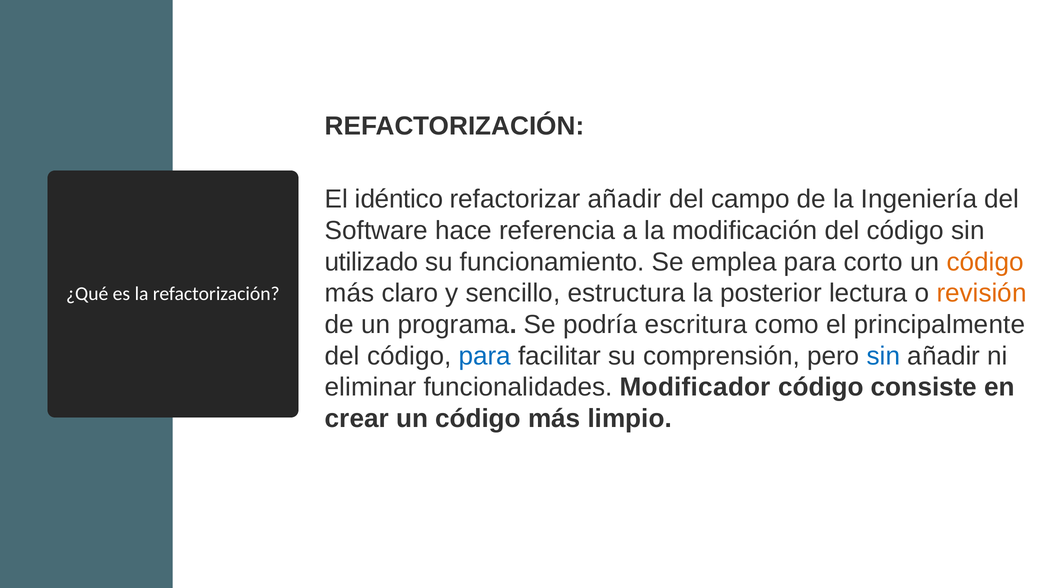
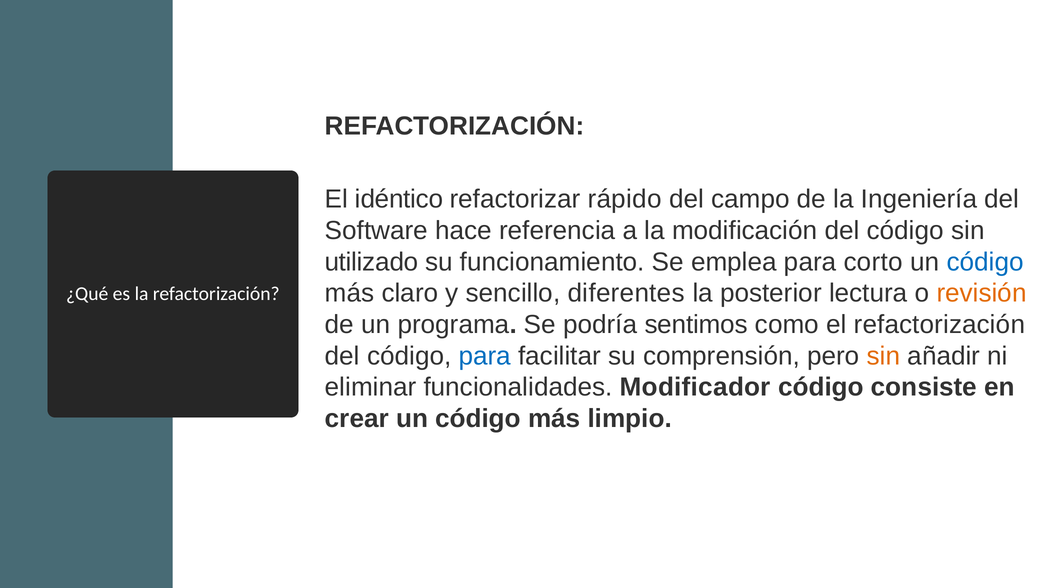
refactorizar añadir: añadir -> rápido
código at (985, 262) colour: orange -> blue
estructura: estructura -> diferentes
escritura: escritura -> sentimos
el principalmente: principalmente -> refactorización
sin at (883, 356) colour: blue -> orange
